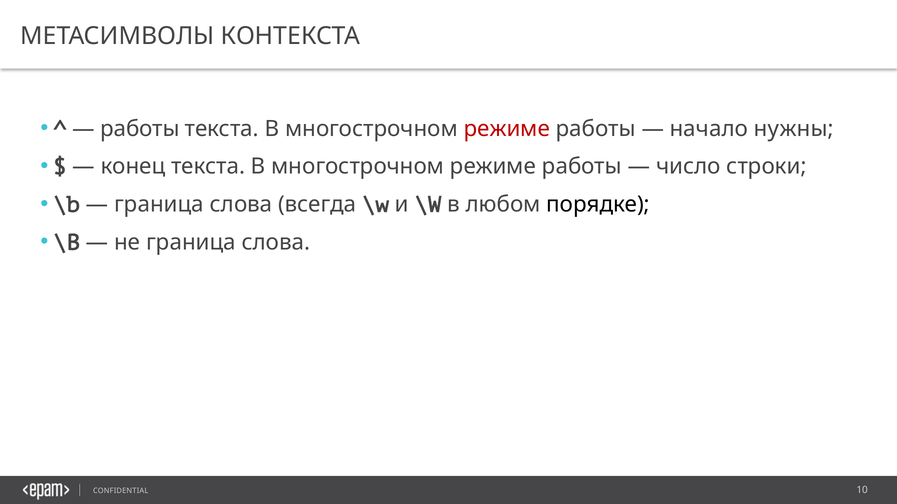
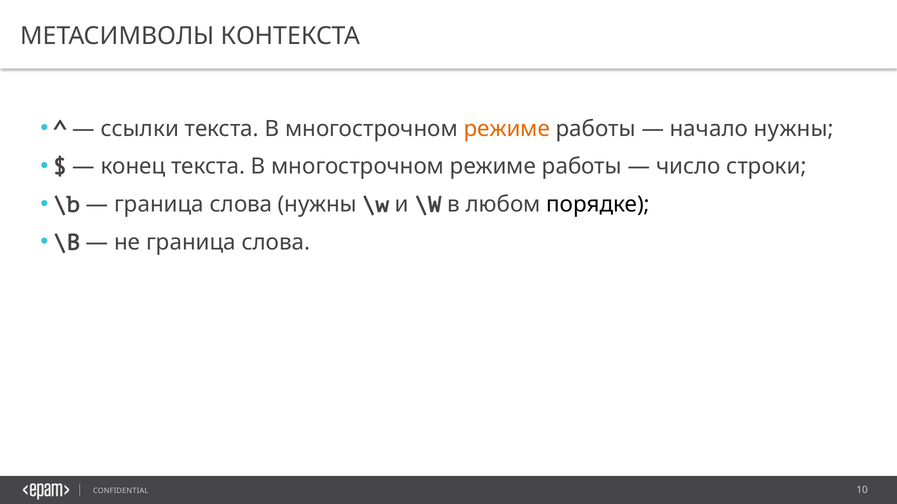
работы at (140, 129): работы -> ссылки
режиме at (507, 129) colour: red -> orange
слова всегда: всегда -> нужны
